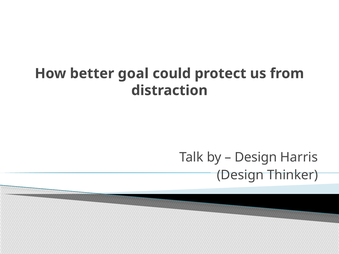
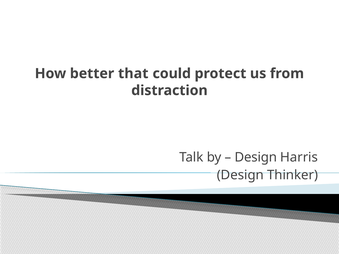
goal: goal -> that
